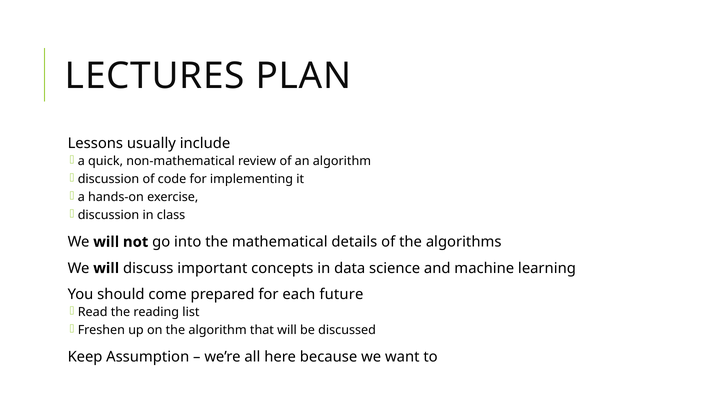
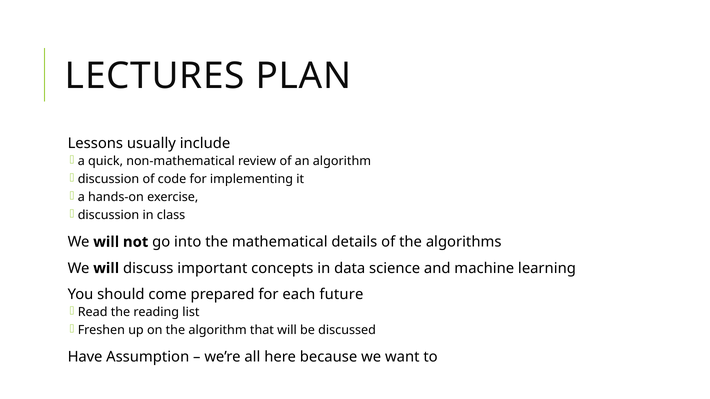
Keep: Keep -> Have
